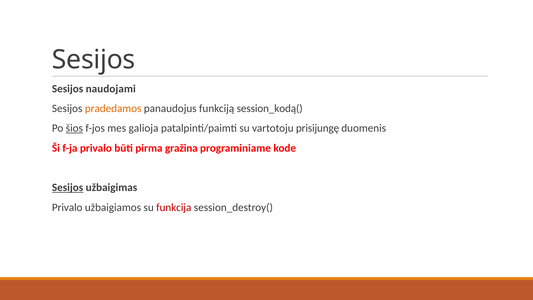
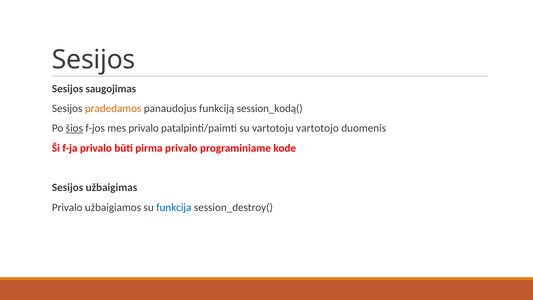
naudojami: naudojami -> saugojimas
mes galioja: galioja -> privalo
prisijungę: prisijungę -> vartotojo
pirma gražina: gražina -> privalo
Sesijos at (68, 187) underline: present -> none
funkcija colour: red -> blue
